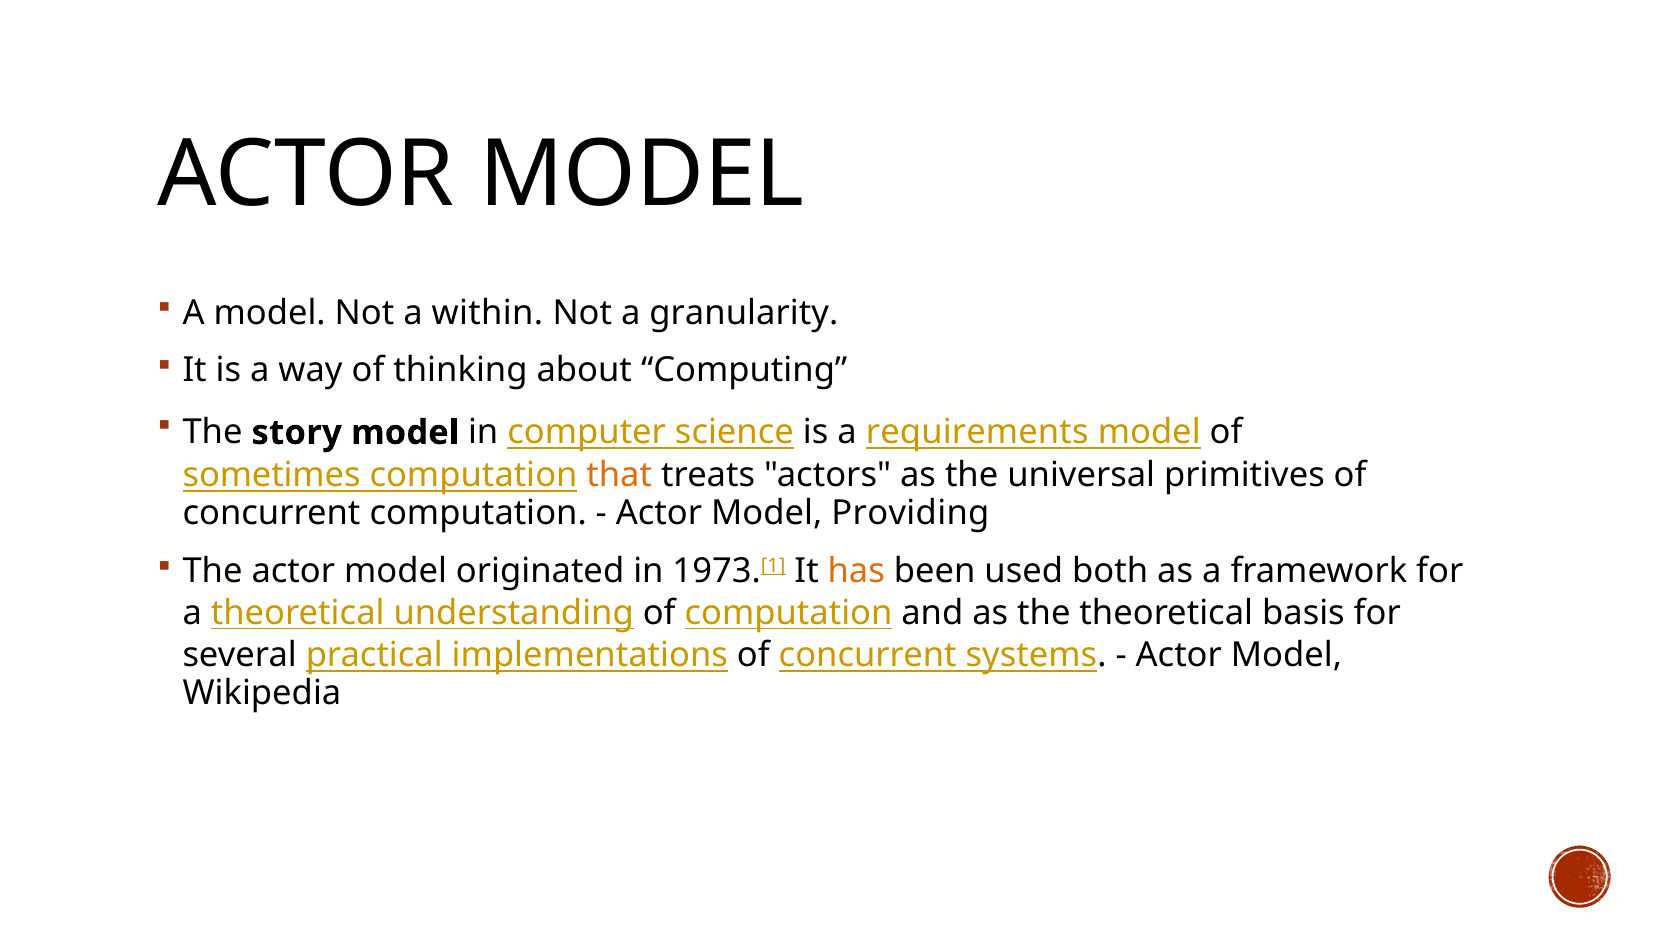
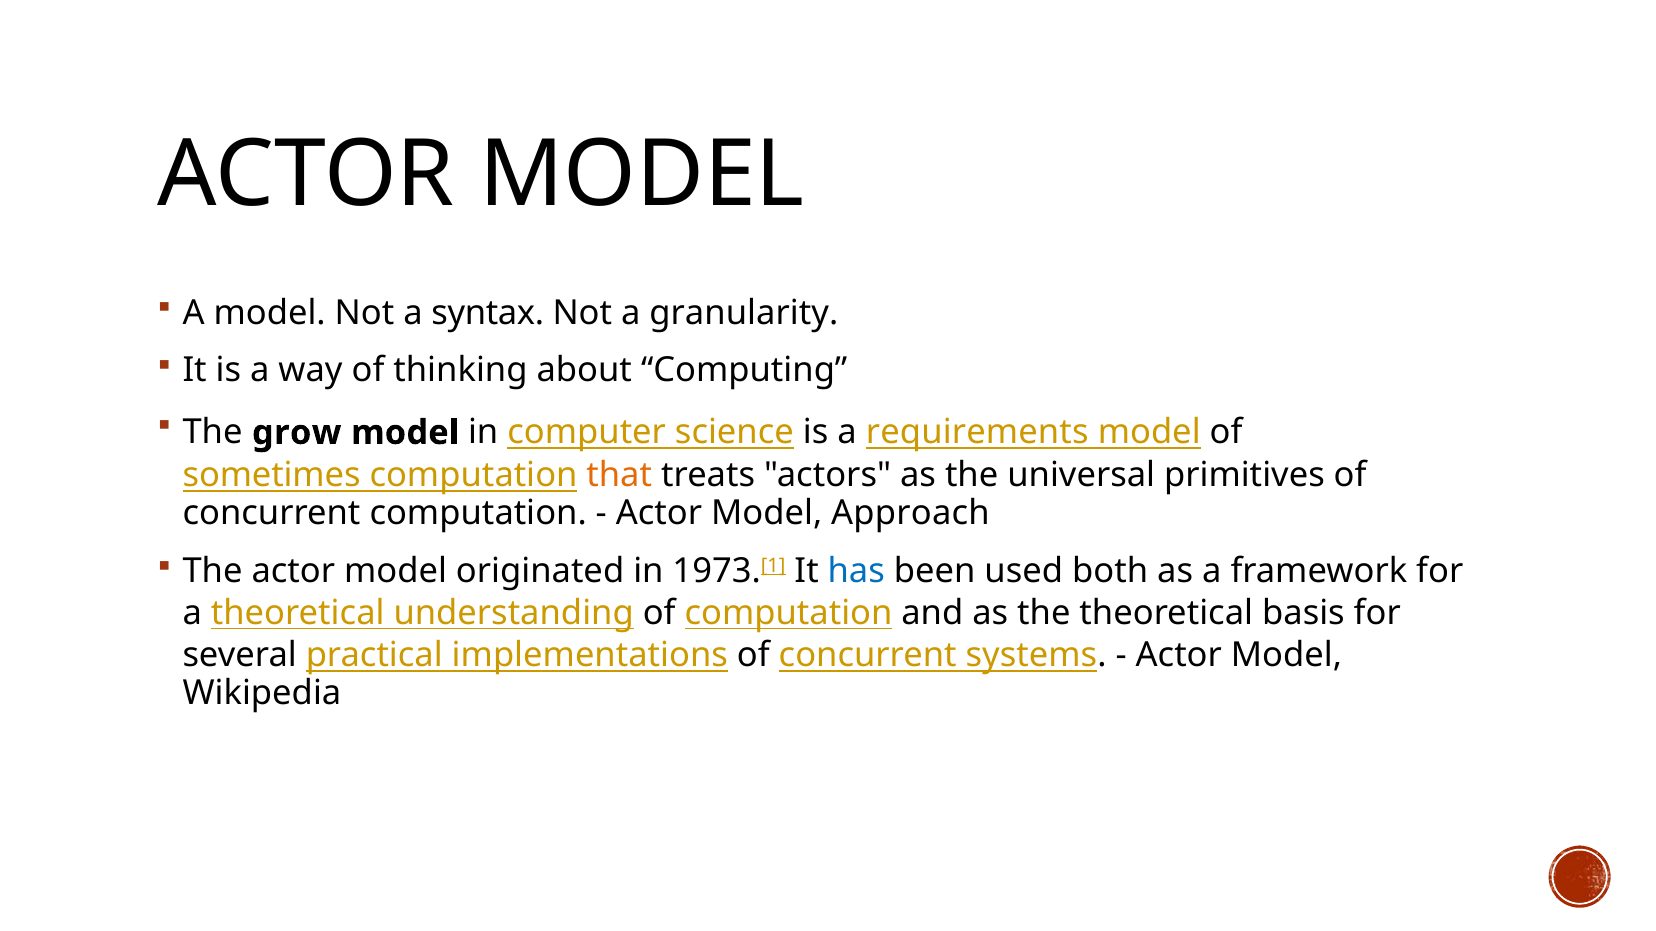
within: within -> syntax
story: story -> grow
Providing: Providing -> Approach
has colour: orange -> blue
